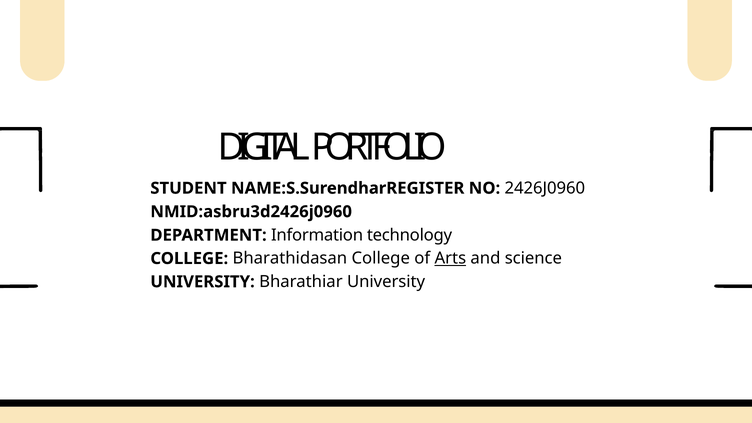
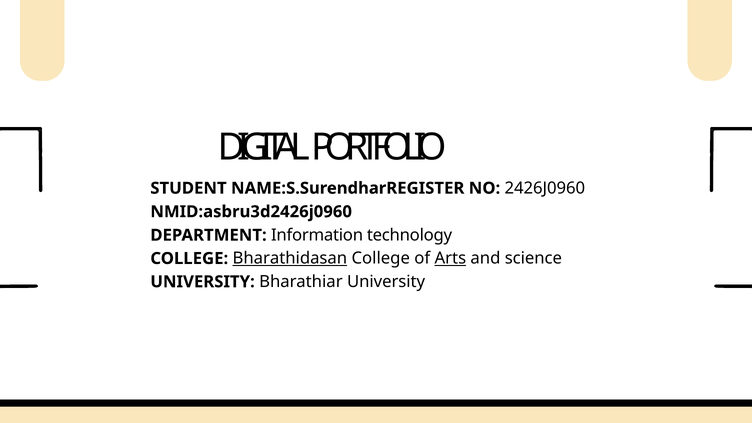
Bharathidasan underline: none -> present
